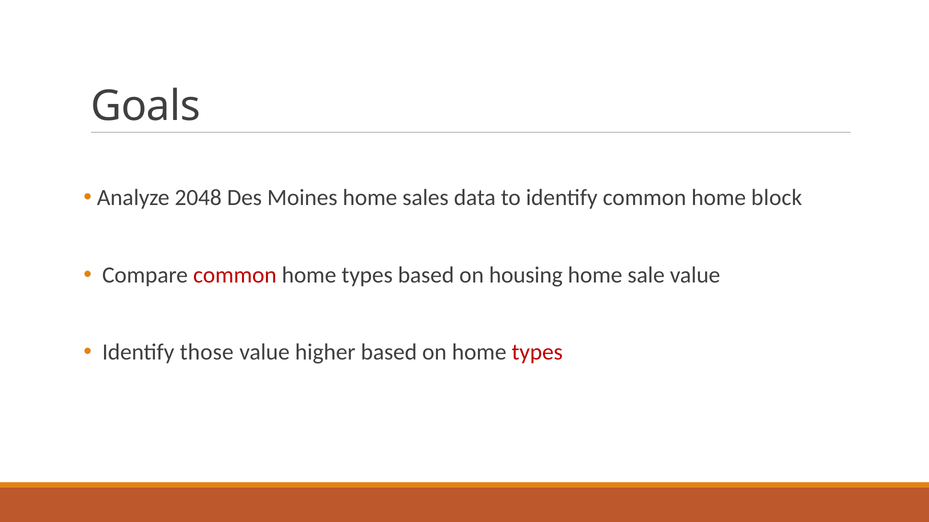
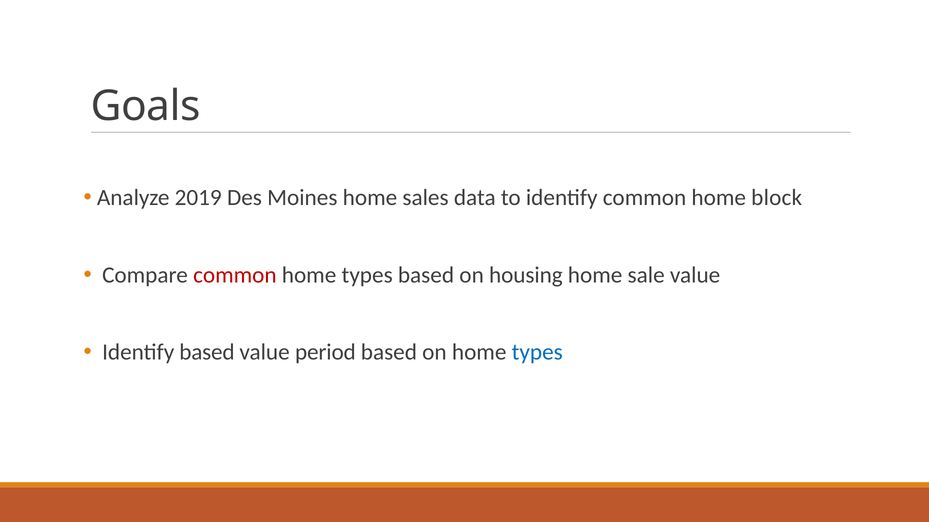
2048: 2048 -> 2019
Identify those: those -> based
higher: higher -> period
types at (537, 352) colour: red -> blue
